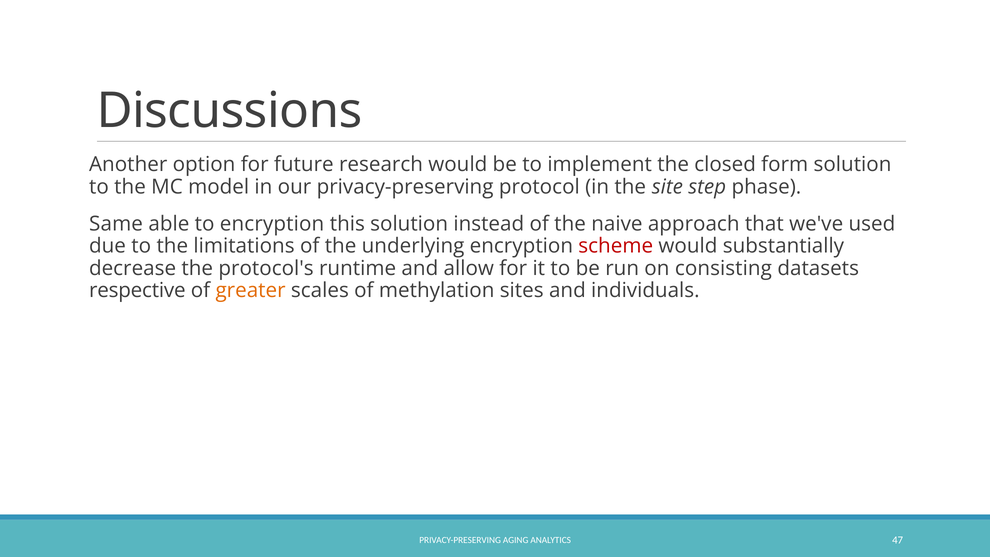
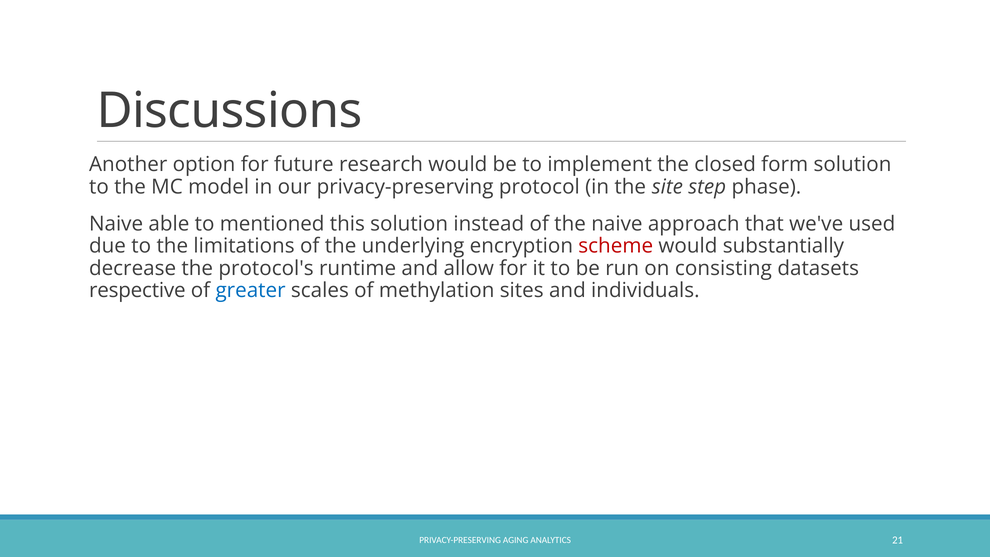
Same at (116, 224): Same -> Naive
to encryption: encryption -> mentioned
greater colour: orange -> blue
47: 47 -> 21
